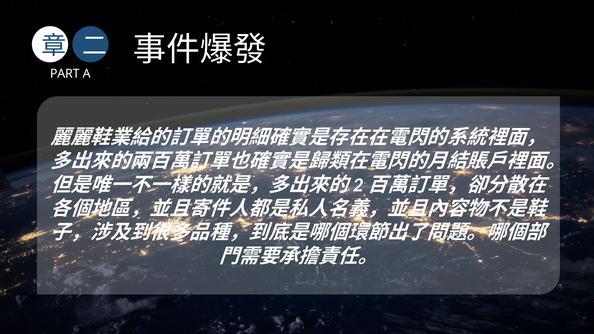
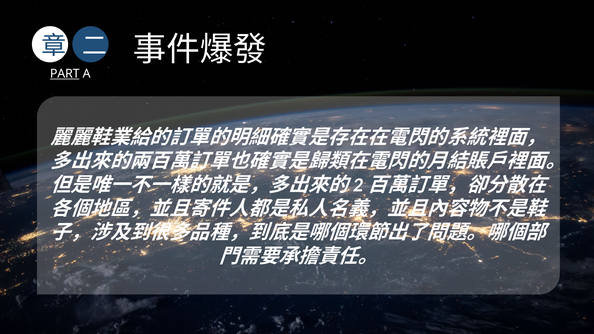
PART underline: none -> present
